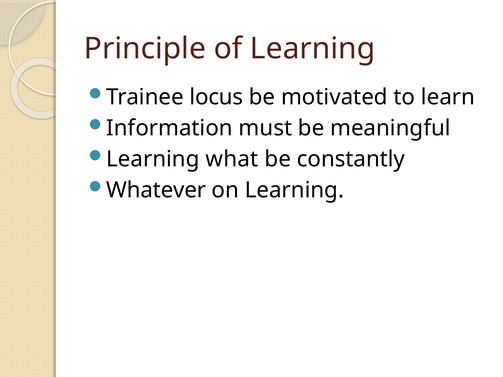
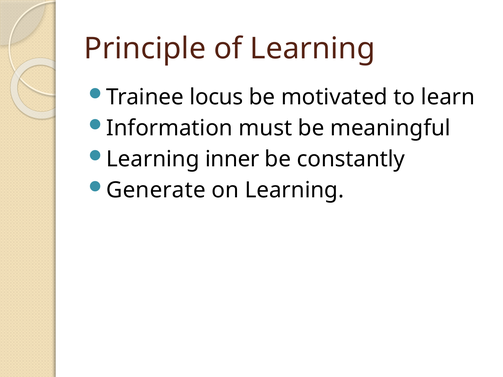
what: what -> inner
Whatever: Whatever -> Generate
